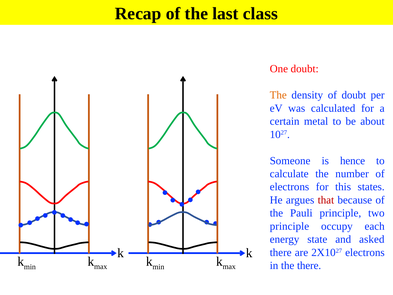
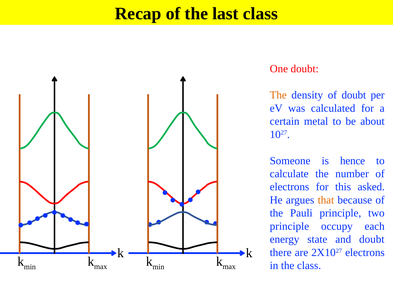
states: states -> asked
that colour: red -> orange
and asked: asked -> doubt
the there: there -> class
